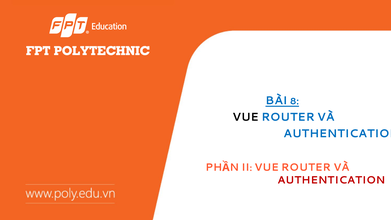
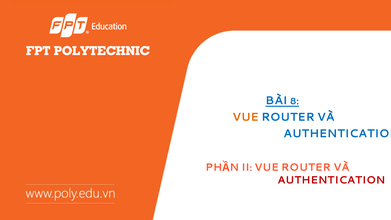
VUE at (246, 117) colour: black -> orange
